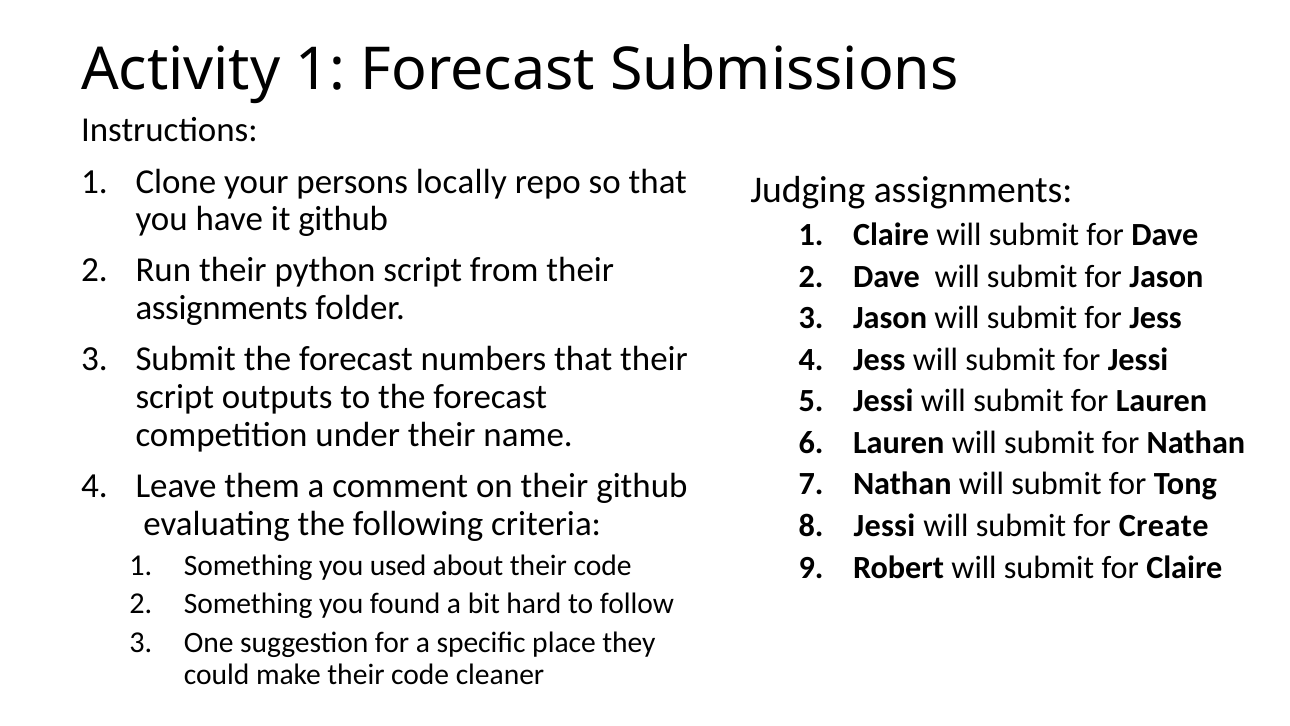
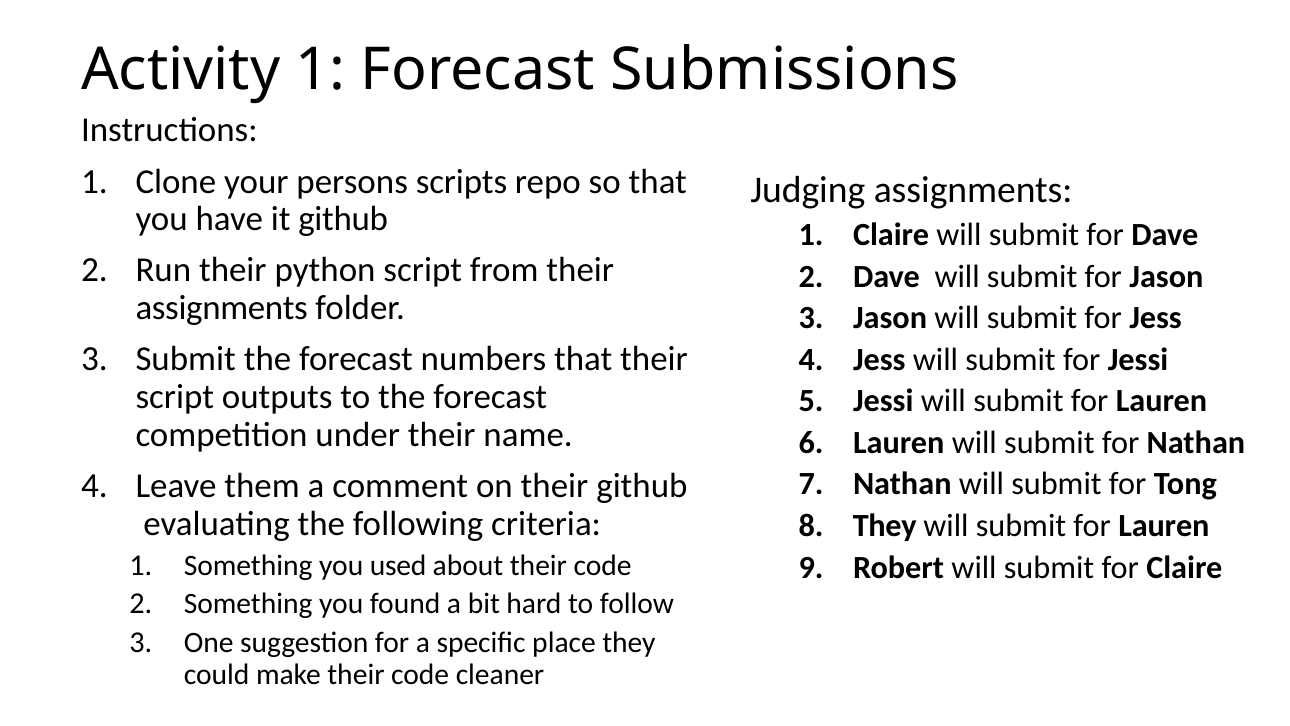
locally: locally -> scripts
Jessi at (884, 526): Jessi -> They
Create at (1164, 526): Create -> Lauren
